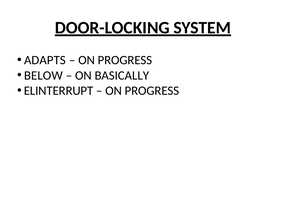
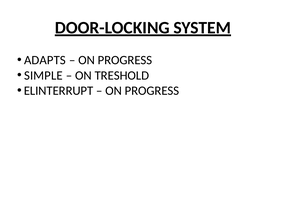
BELOW: BELOW -> SIMPLE
BASICALLY: BASICALLY -> TRESHOLD
